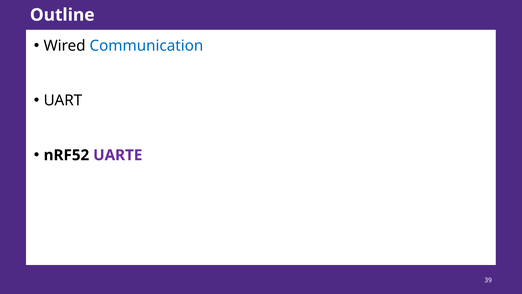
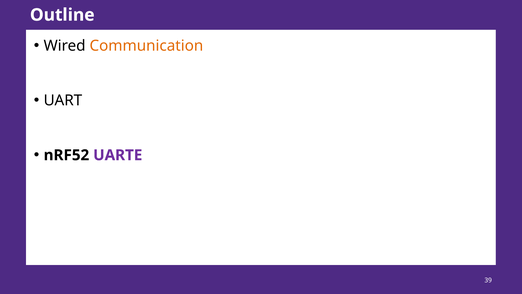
Communication colour: blue -> orange
